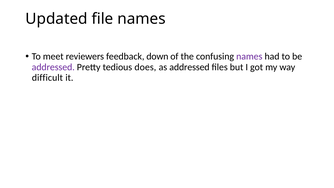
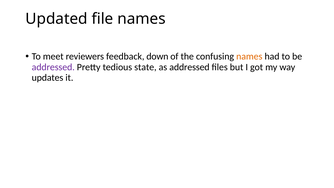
names at (249, 56) colour: purple -> orange
does: does -> state
difficult: difficult -> updates
